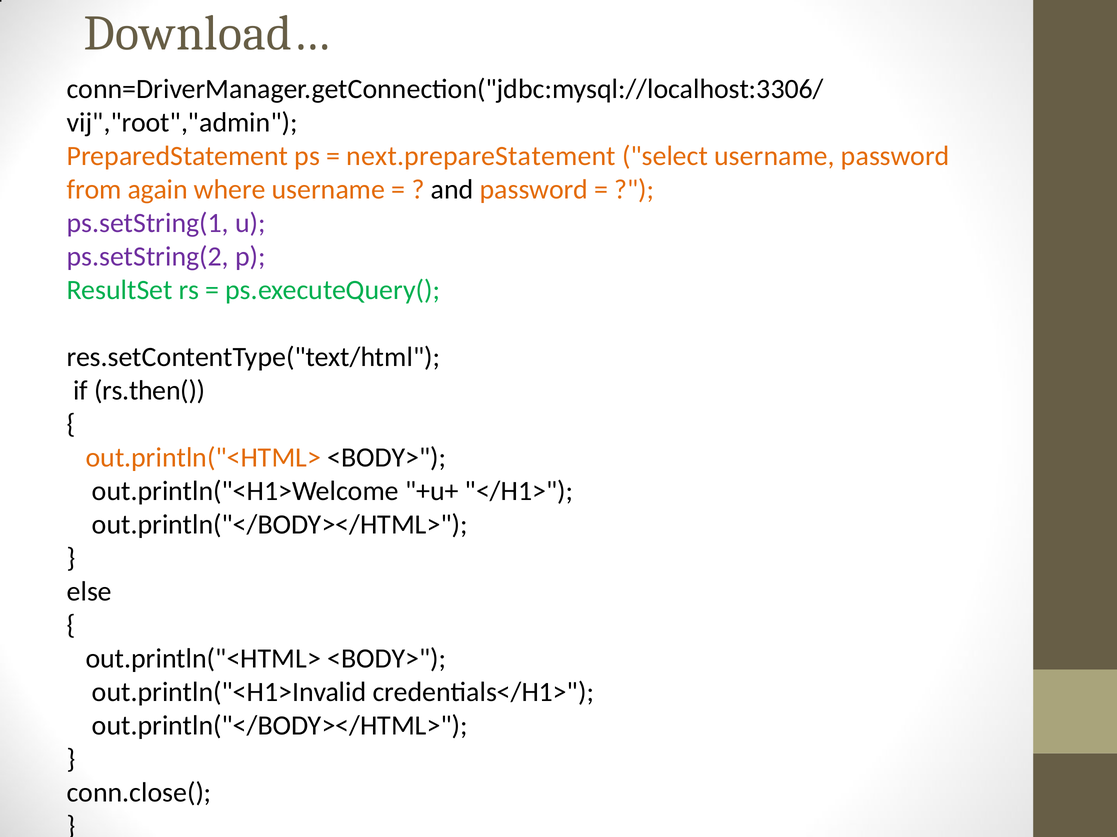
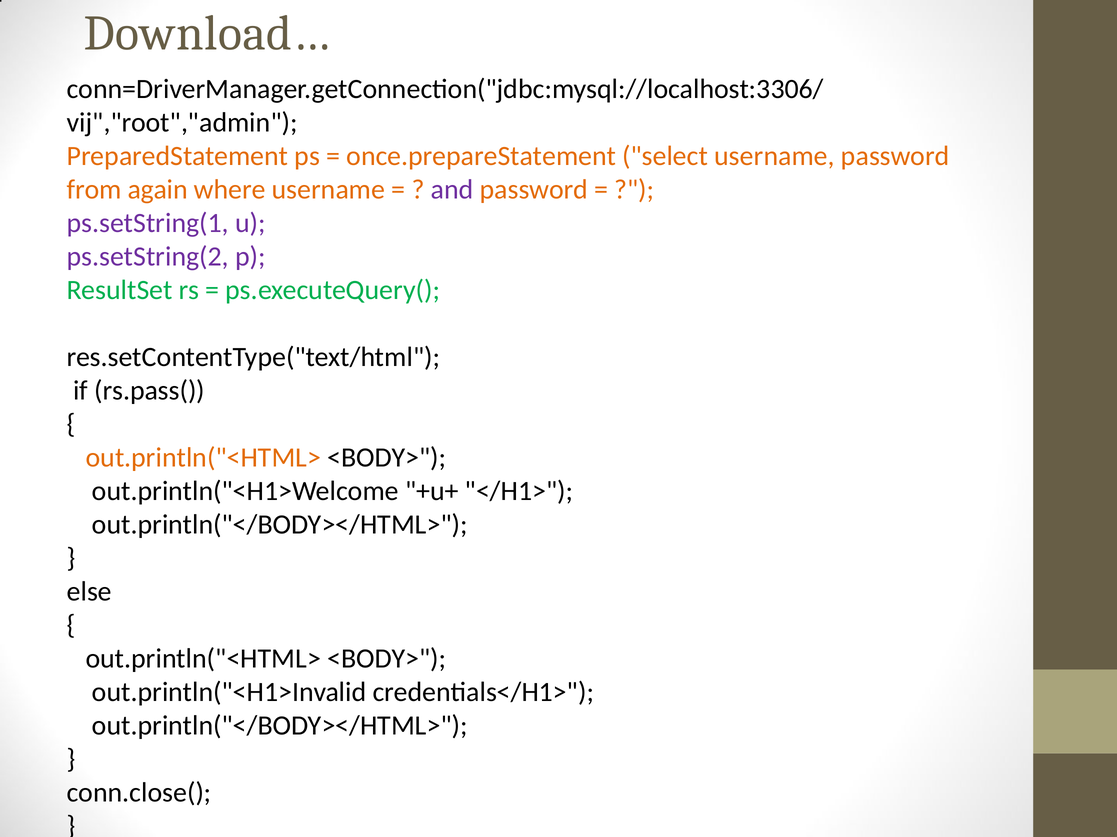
next.prepareStatement: next.prepareStatement -> once.prepareStatement
and colour: black -> purple
rs.then(: rs.then( -> rs.pass(
